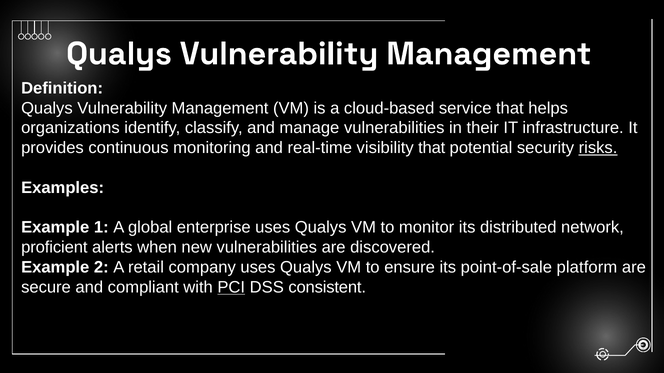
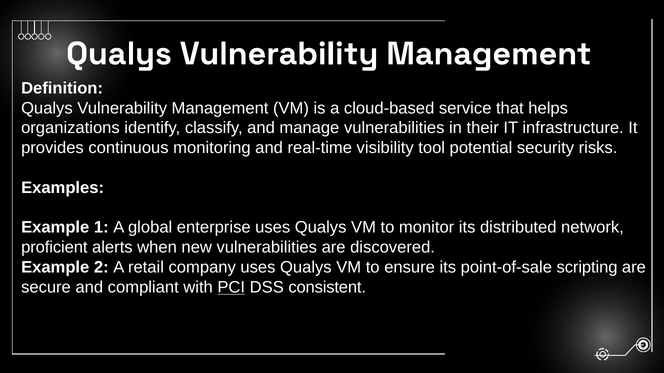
visibility that: that -> tool
risks underline: present -> none
platform: platform -> scripting
